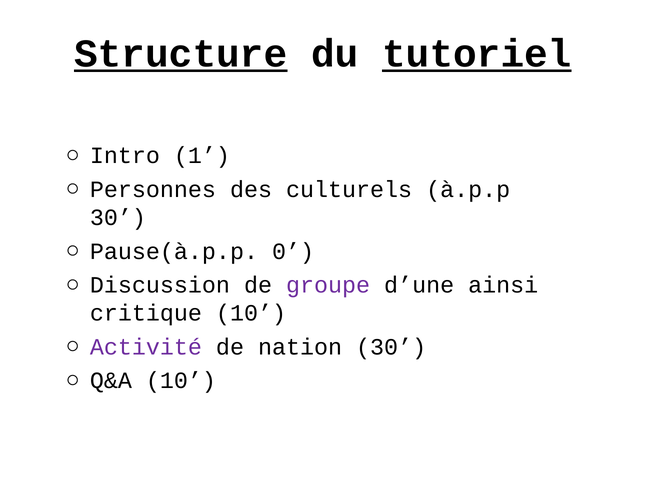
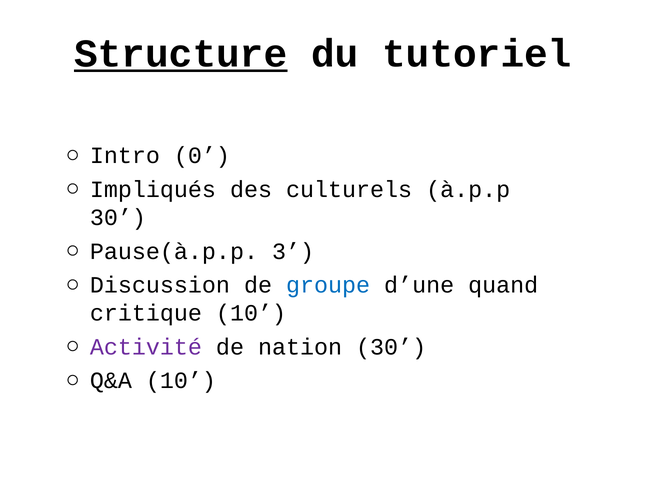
tutoriel underline: present -> none
1: 1 -> 0
Personnes: Personnes -> Impliqués
0: 0 -> 3
groupe colour: purple -> blue
ainsi: ainsi -> quand
